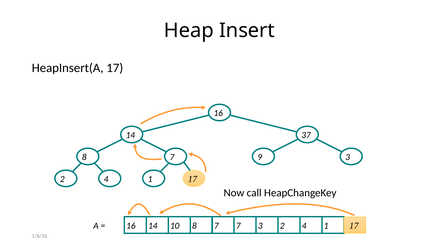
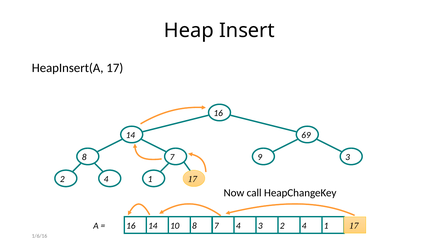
37: 37 -> 69
10 8 7: 7 -> 4
